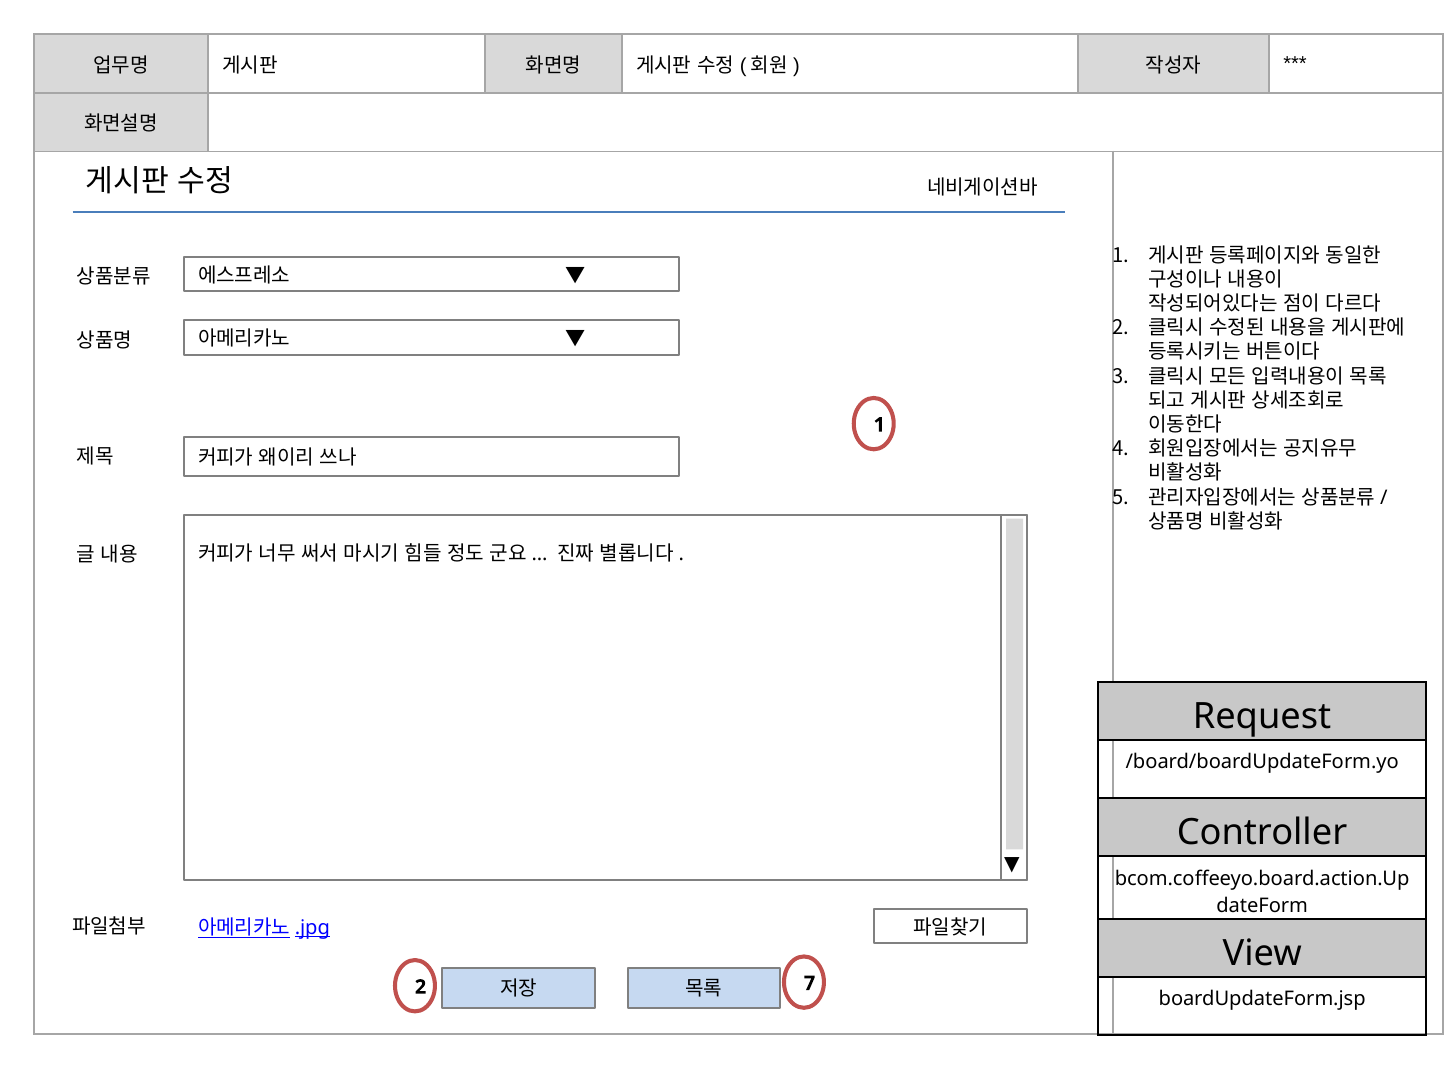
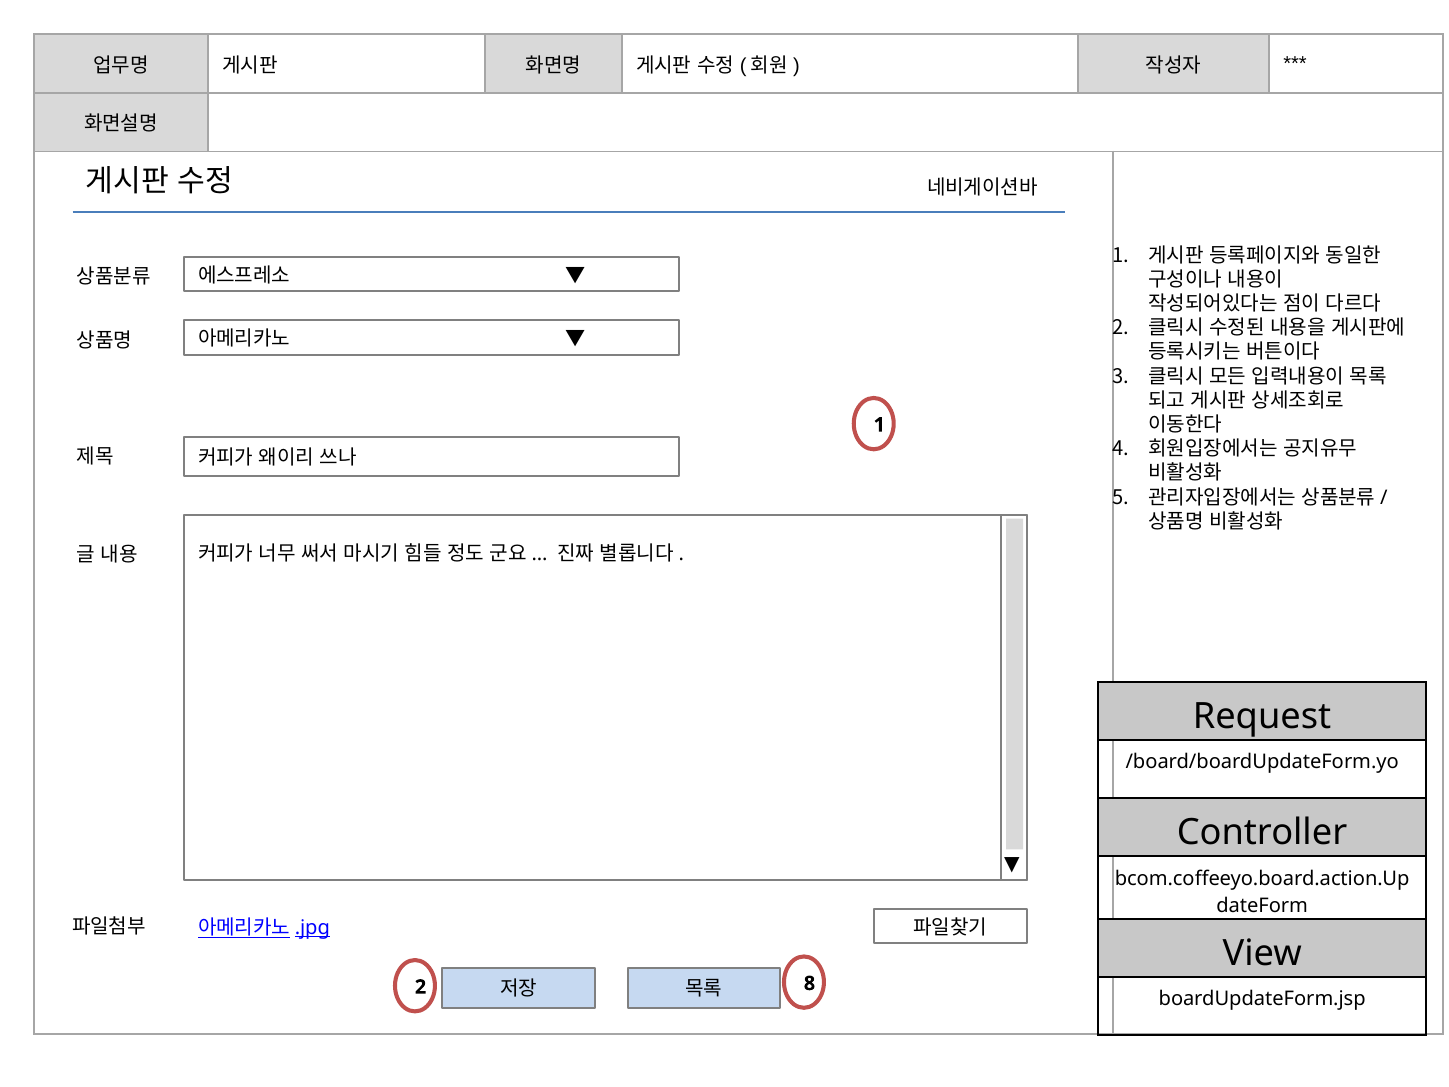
7: 7 -> 8
